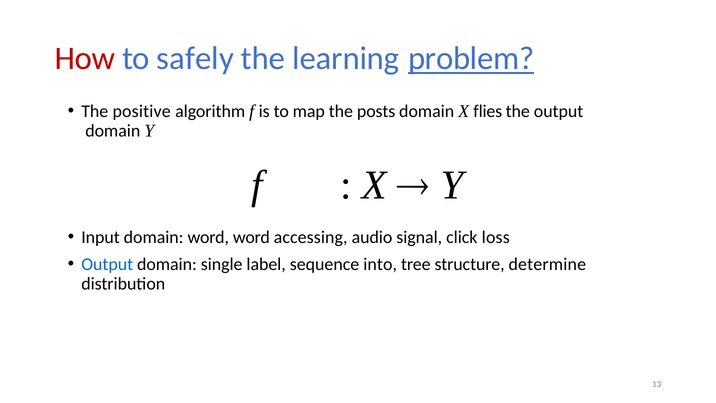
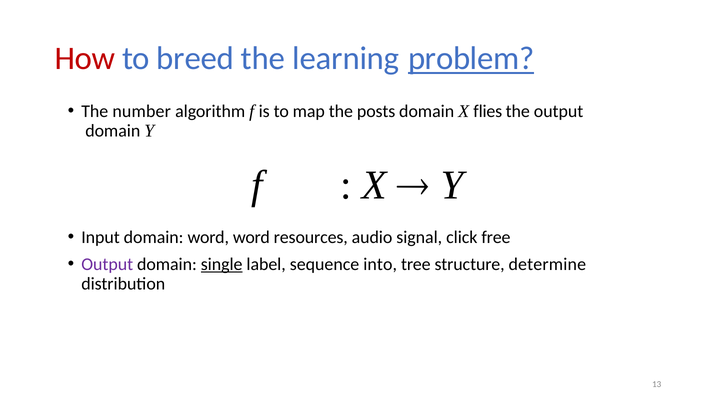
safely: safely -> breed
positive: positive -> number
accessing: accessing -> resources
loss: loss -> free
Output at (107, 264) colour: blue -> purple
single underline: none -> present
